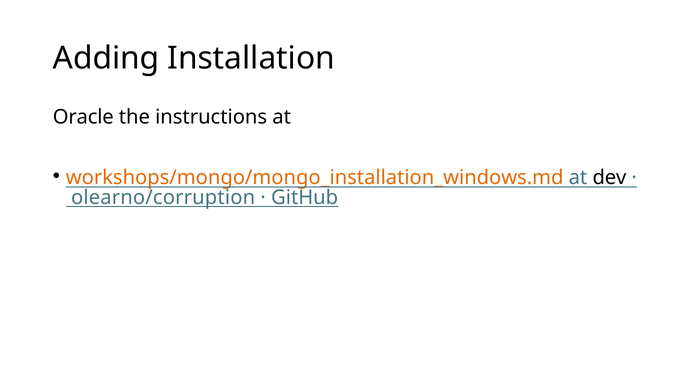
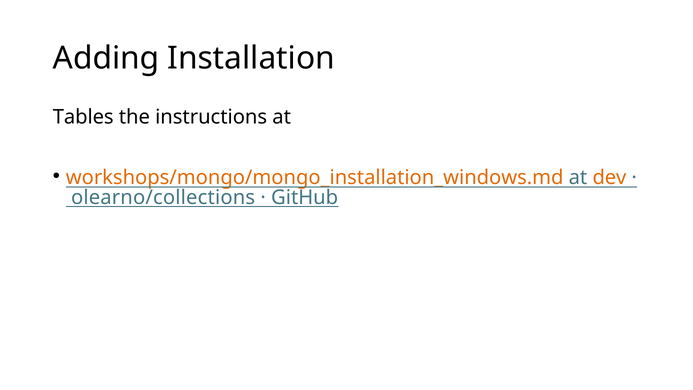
Oracle: Oracle -> Tables
dev colour: black -> orange
olearno/corruption: olearno/corruption -> olearno/collections
